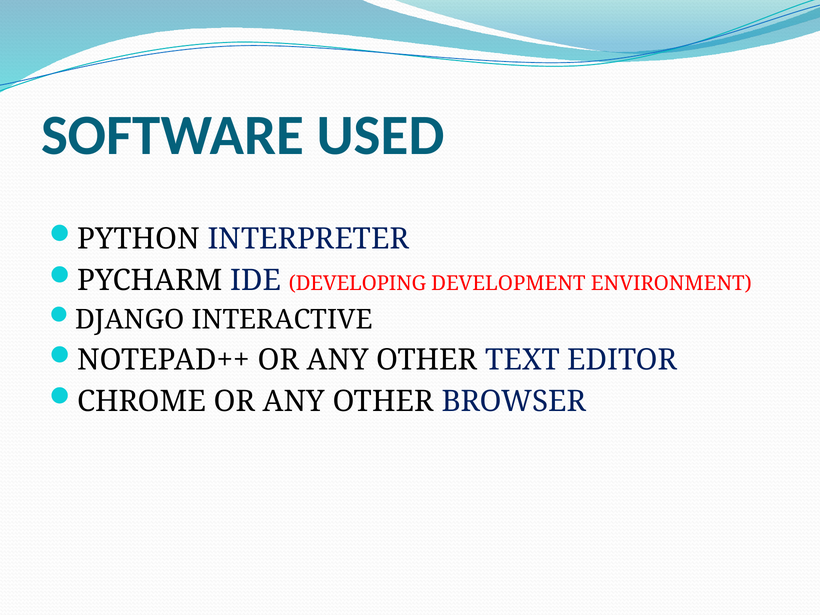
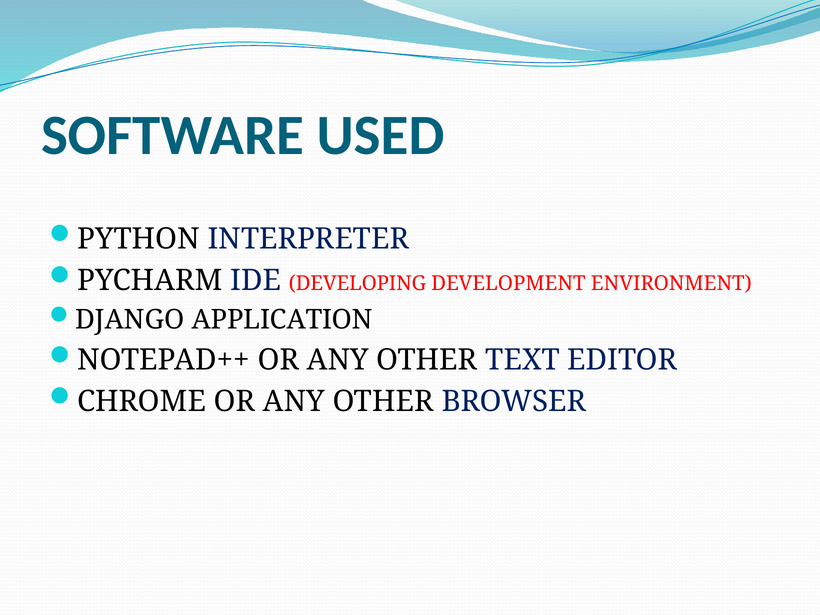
INTERACTIVE: INTERACTIVE -> APPLICATION
